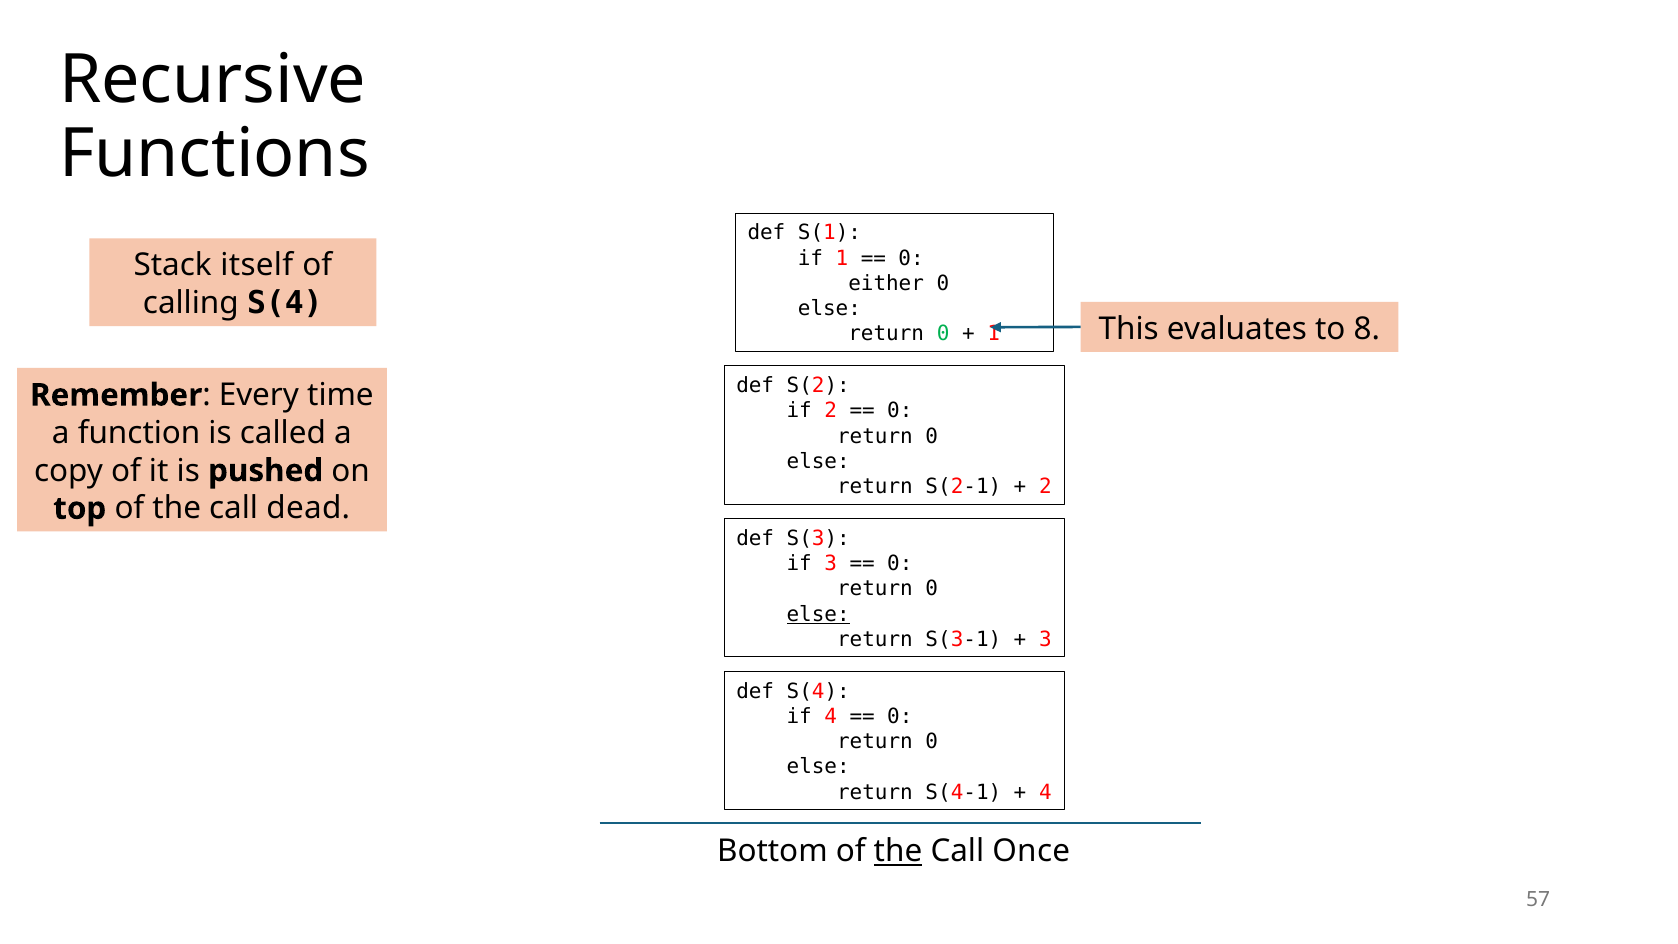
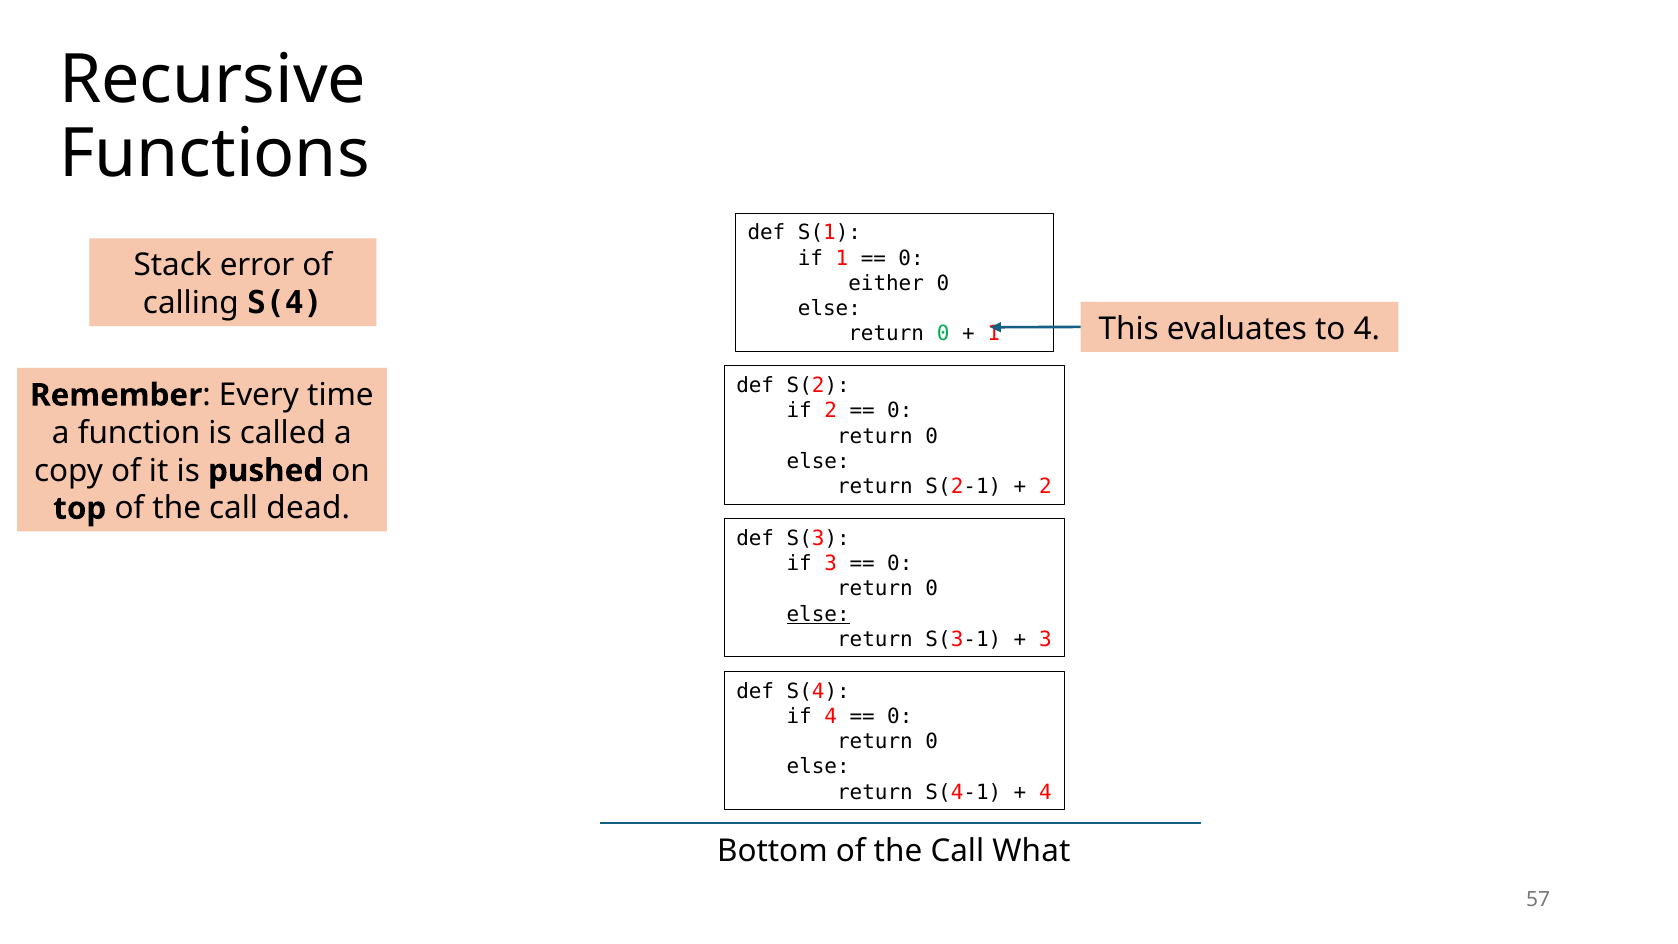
itself: itself -> error
to 8: 8 -> 4
the at (898, 851) underline: present -> none
Once: Once -> What
